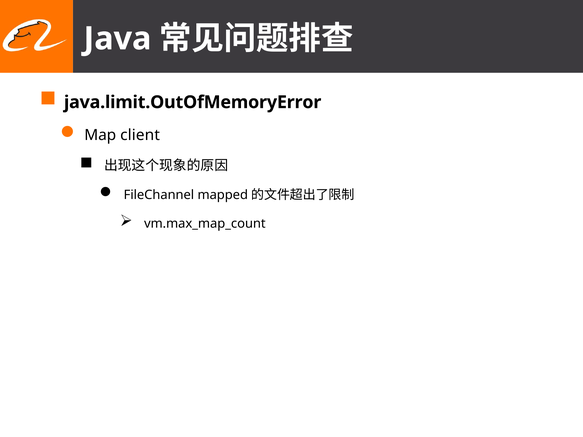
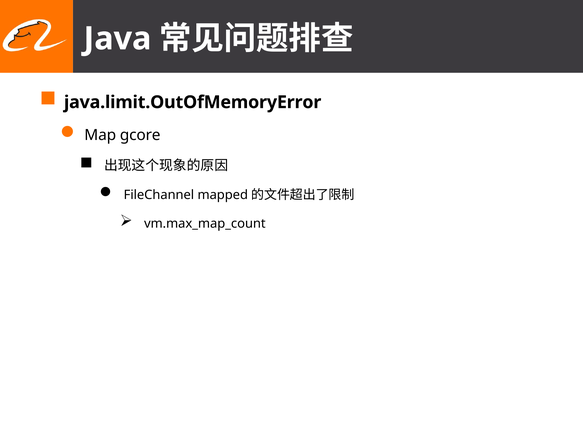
client: client -> gcore
